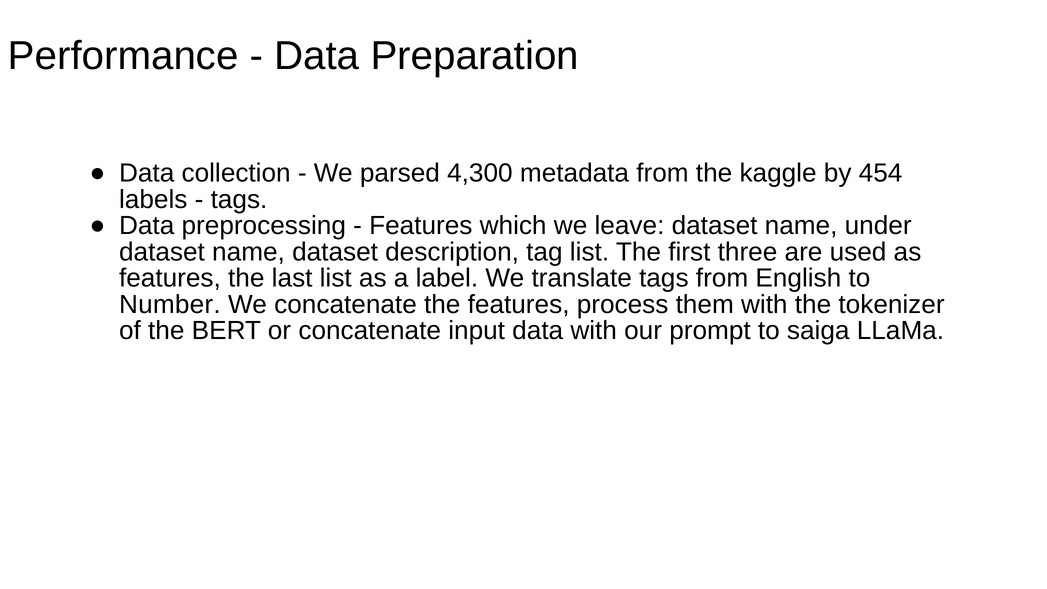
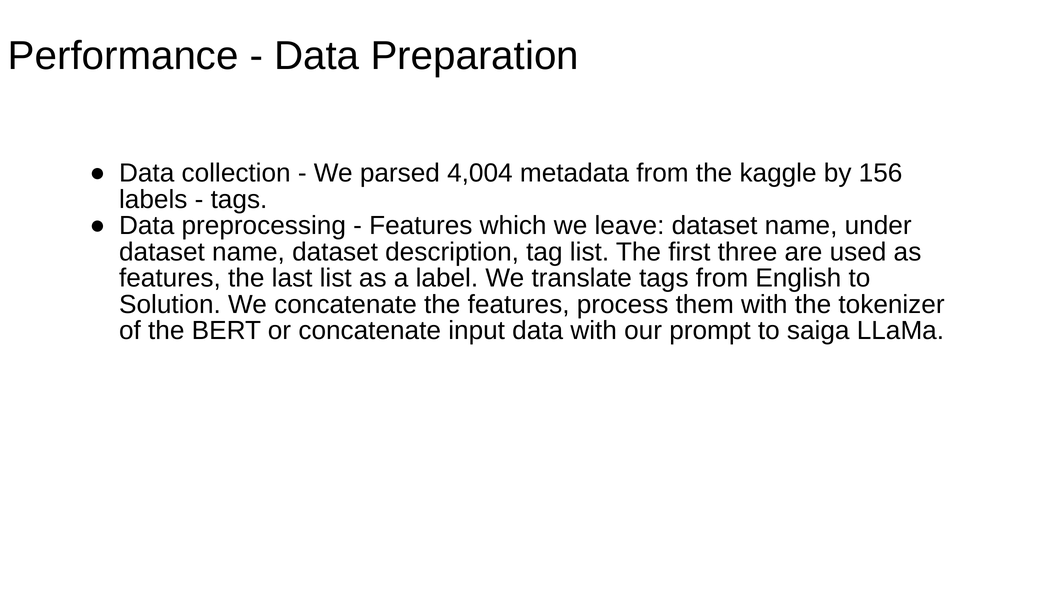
4,300: 4,300 -> 4,004
454: 454 -> 156
Number: Number -> Solution
